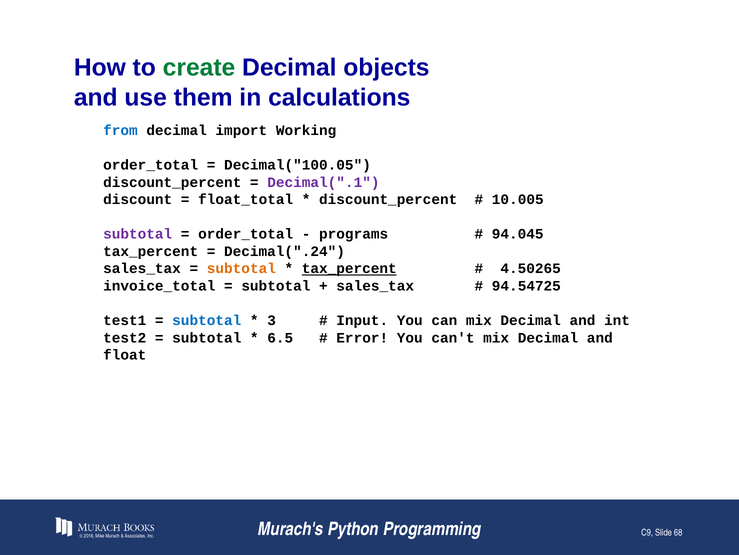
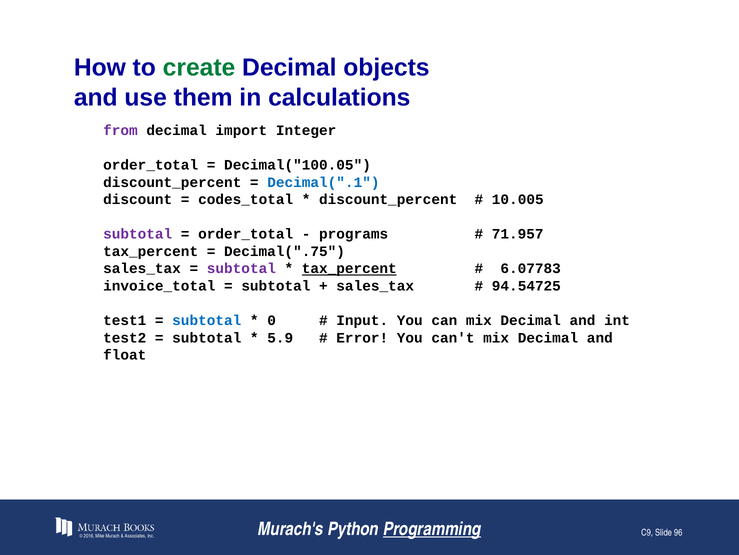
from colour: blue -> purple
Working: Working -> Integer
Decimal(".1 colour: purple -> blue
float_total: float_total -> codes_total
94.045: 94.045 -> 71.957
Decimal(".24: Decimal(".24 -> Decimal(".75
subtotal at (241, 268) colour: orange -> purple
4.50265: 4.50265 -> 6.07783
3: 3 -> 0
6.5: 6.5 -> 5.9
Programming underline: none -> present
68: 68 -> 96
